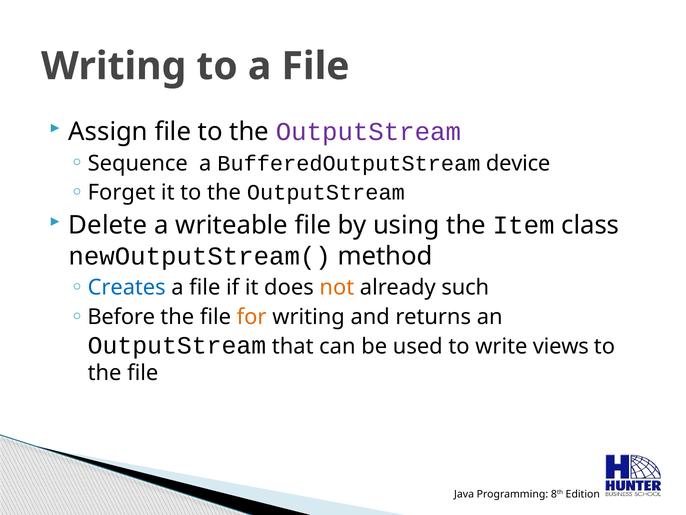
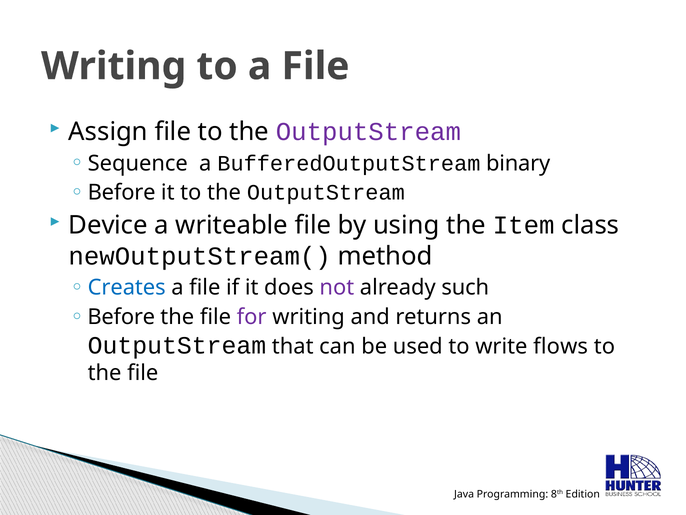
device: device -> binary
Forget at (121, 193): Forget -> Before
Delete: Delete -> Device
not colour: orange -> purple
for colour: orange -> purple
views: views -> flows
